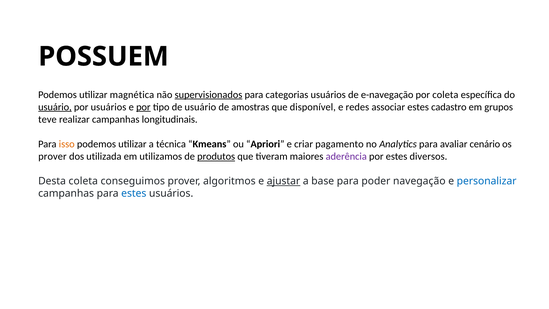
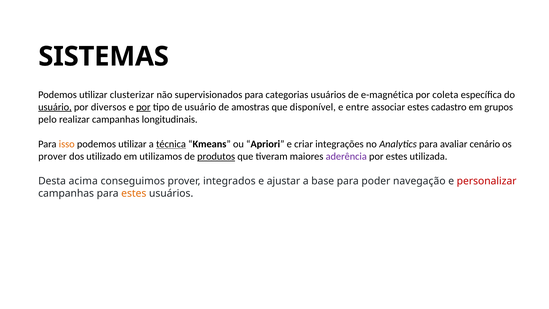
POSSUEM: POSSUEM -> SISTEMAS
magnética: magnética -> clusterizar
supervisionados underline: present -> none
e-navegação: e-navegação -> e-magnética
por usuários: usuários -> diversos
redes: redes -> entre
teve: teve -> pelo
técnica underline: none -> present
pagamento: pagamento -> integrações
utilizada: utilizada -> utilizado
diversos: diversos -> utilizada
Desta coleta: coleta -> acima
algoritmos: algoritmos -> integrados
ajustar underline: present -> none
personalizar colour: blue -> red
estes at (134, 193) colour: blue -> orange
